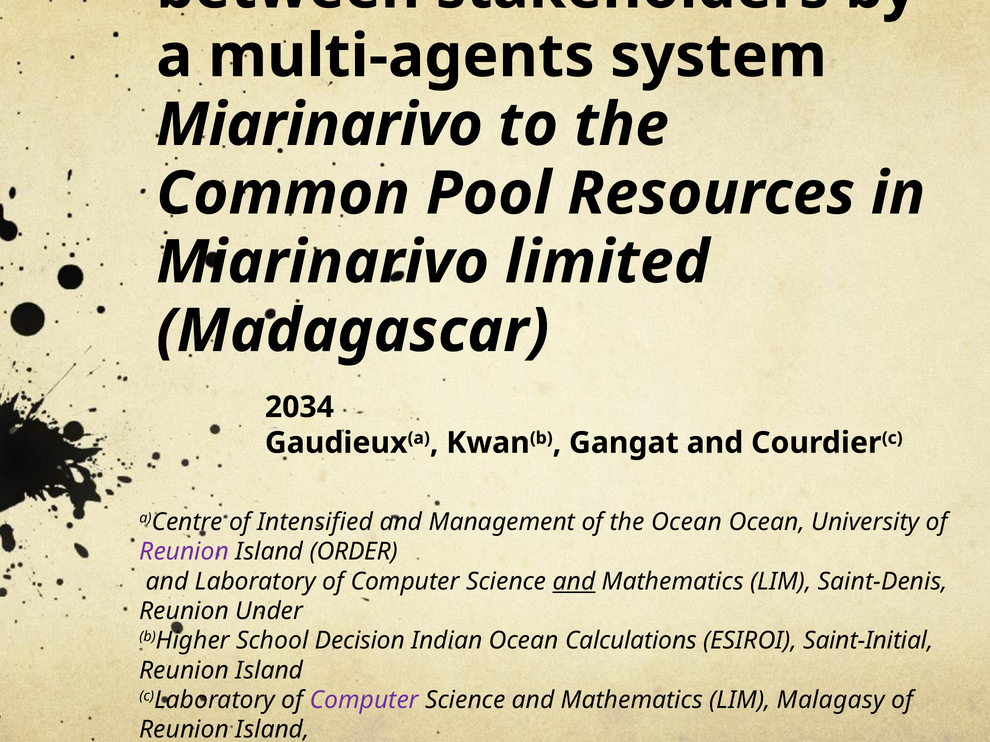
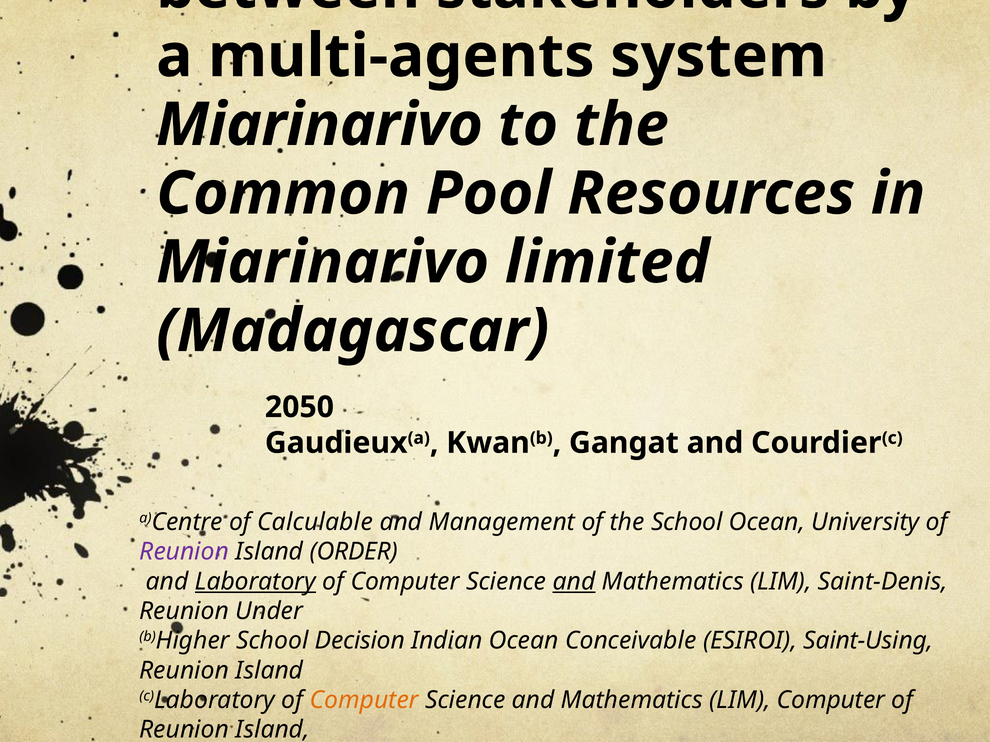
2034: 2034 -> 2050
Intensified: Intensified -> Calculable
the Ocean: Ocean -> School
Laboratory underline: none -> present
Calculations: Calculations -> Conceivable
Saint-Initial: Saint-Initial -> Saint-Using
Computer at (364, 701) colour: purple -> orange
LIM Malagasy: Malagasy -> Computer
